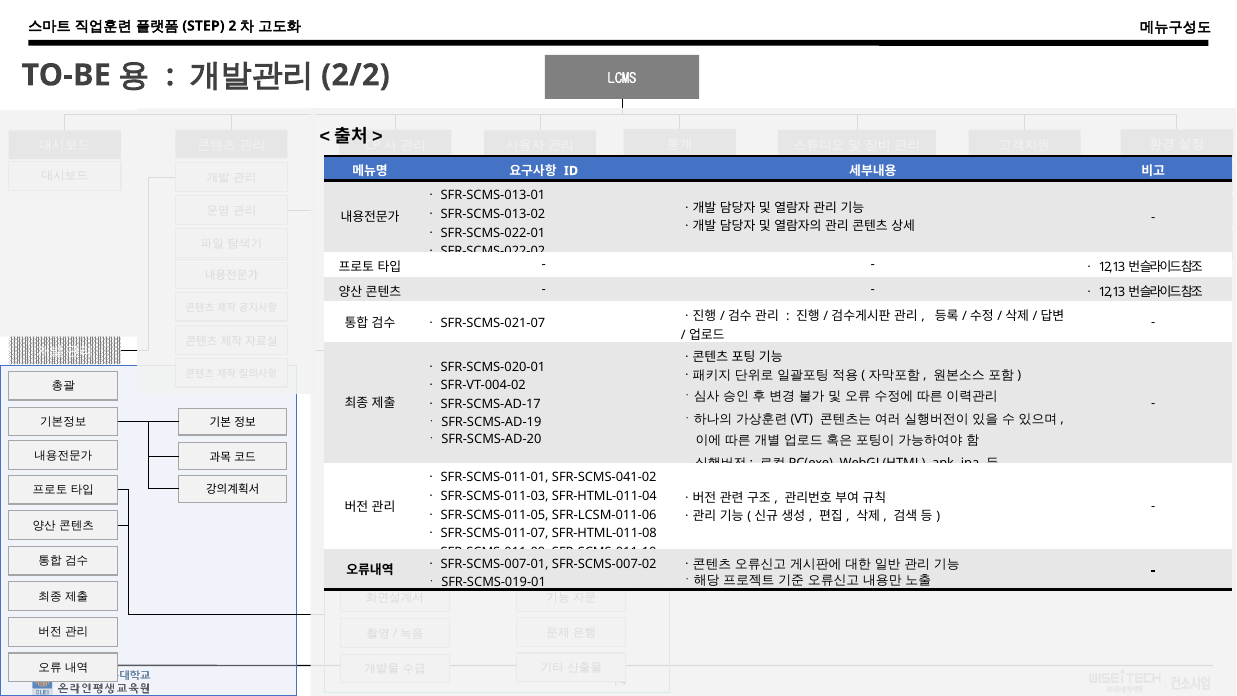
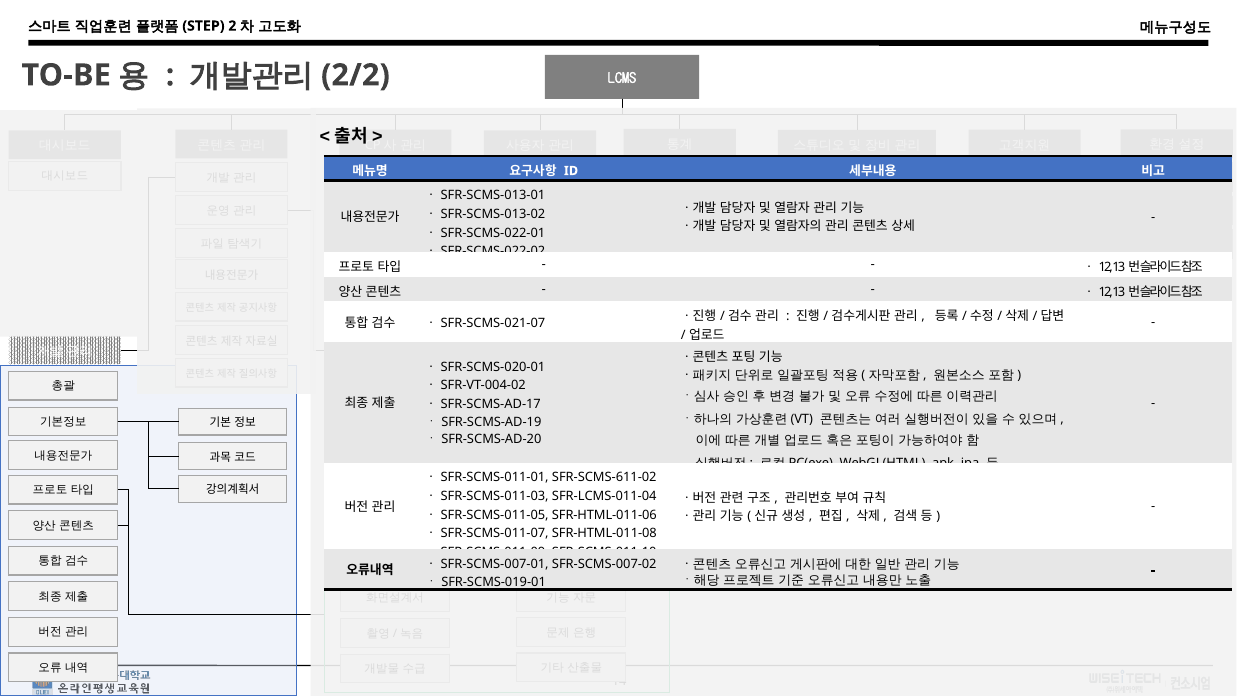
SFR-SCMS-041-02: SFR-SCMS-041-02 -> SFR-SCMS-611-02
SFR-HTML-011-04: SFR-HTML-011-04 -> SFR-LCMS-011-04
SFR-LCSM-011-06: SFR-LCSM-011-06 -> SFR-HTML-011-06
